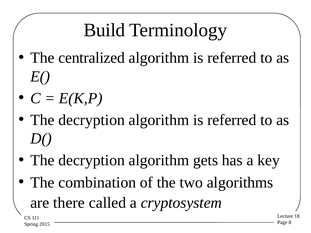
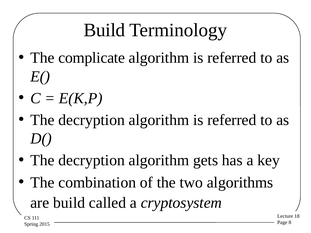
centralized: centralized -> complicate
are there: there -> build
